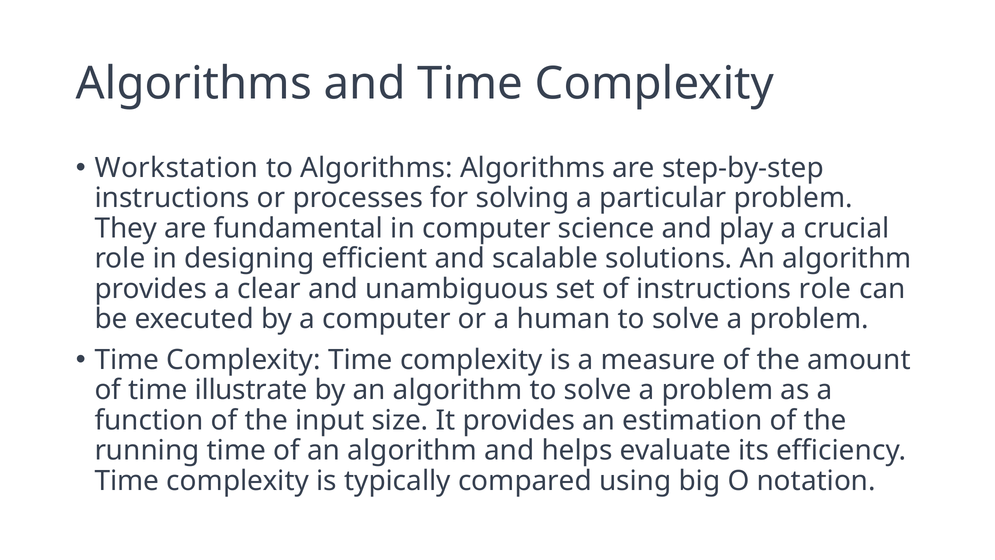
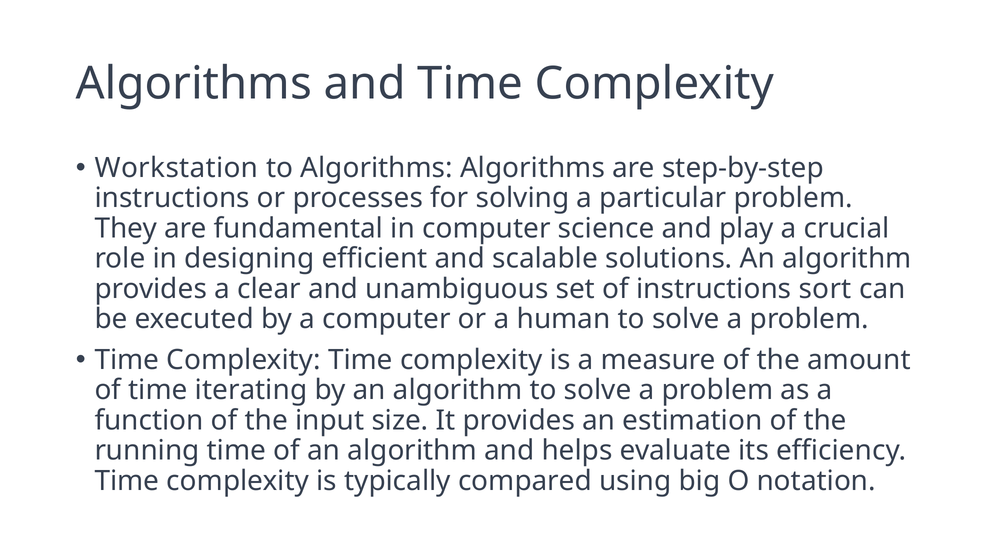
instructions role: role -> sort
illustrate: illustrate -> iterating
